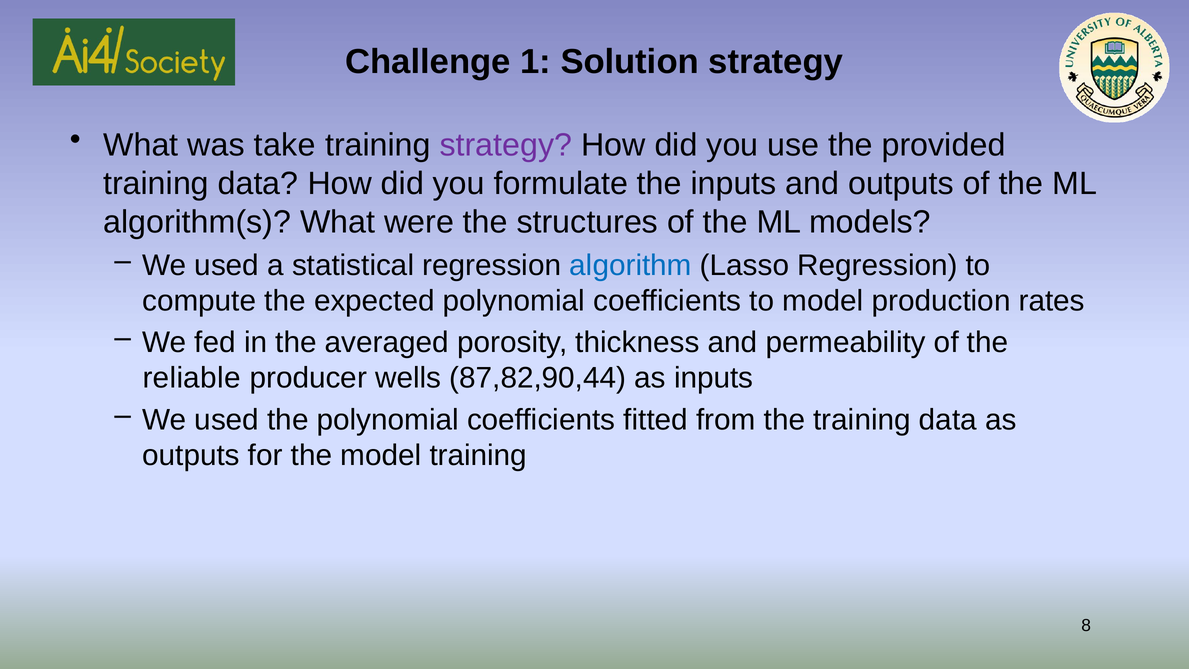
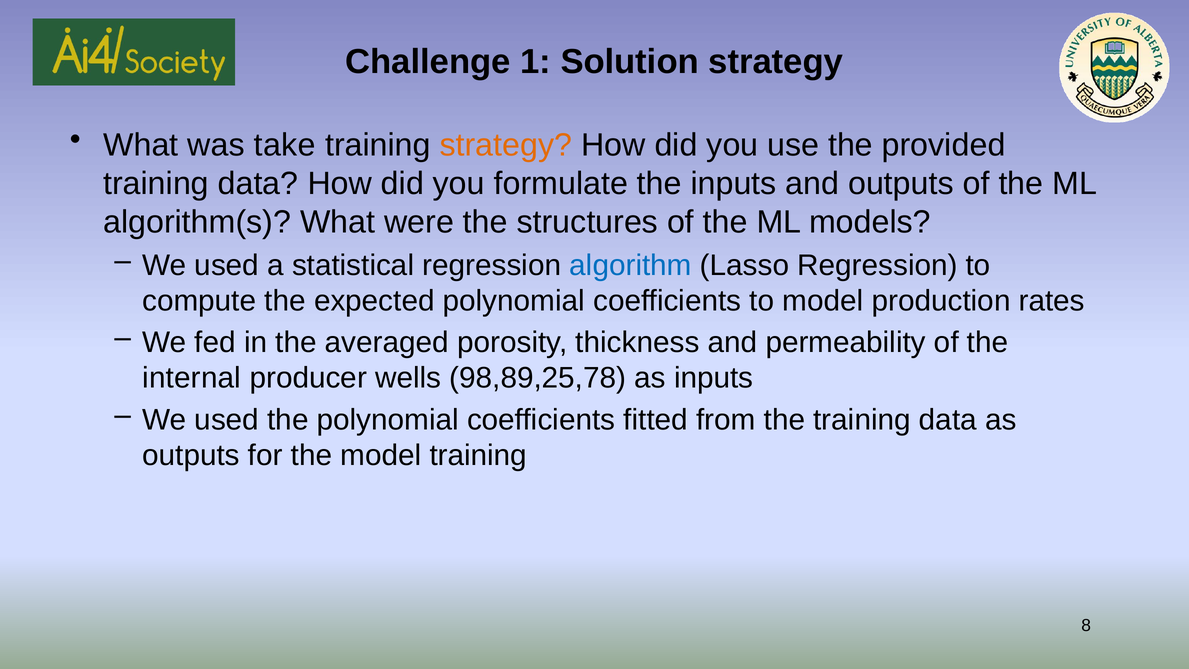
strategy at (506, 145) colour: purple -> orange
reliable: reliable -> internal
87,82,90,44: 87,82,90,44 -> 98,89,25,78
